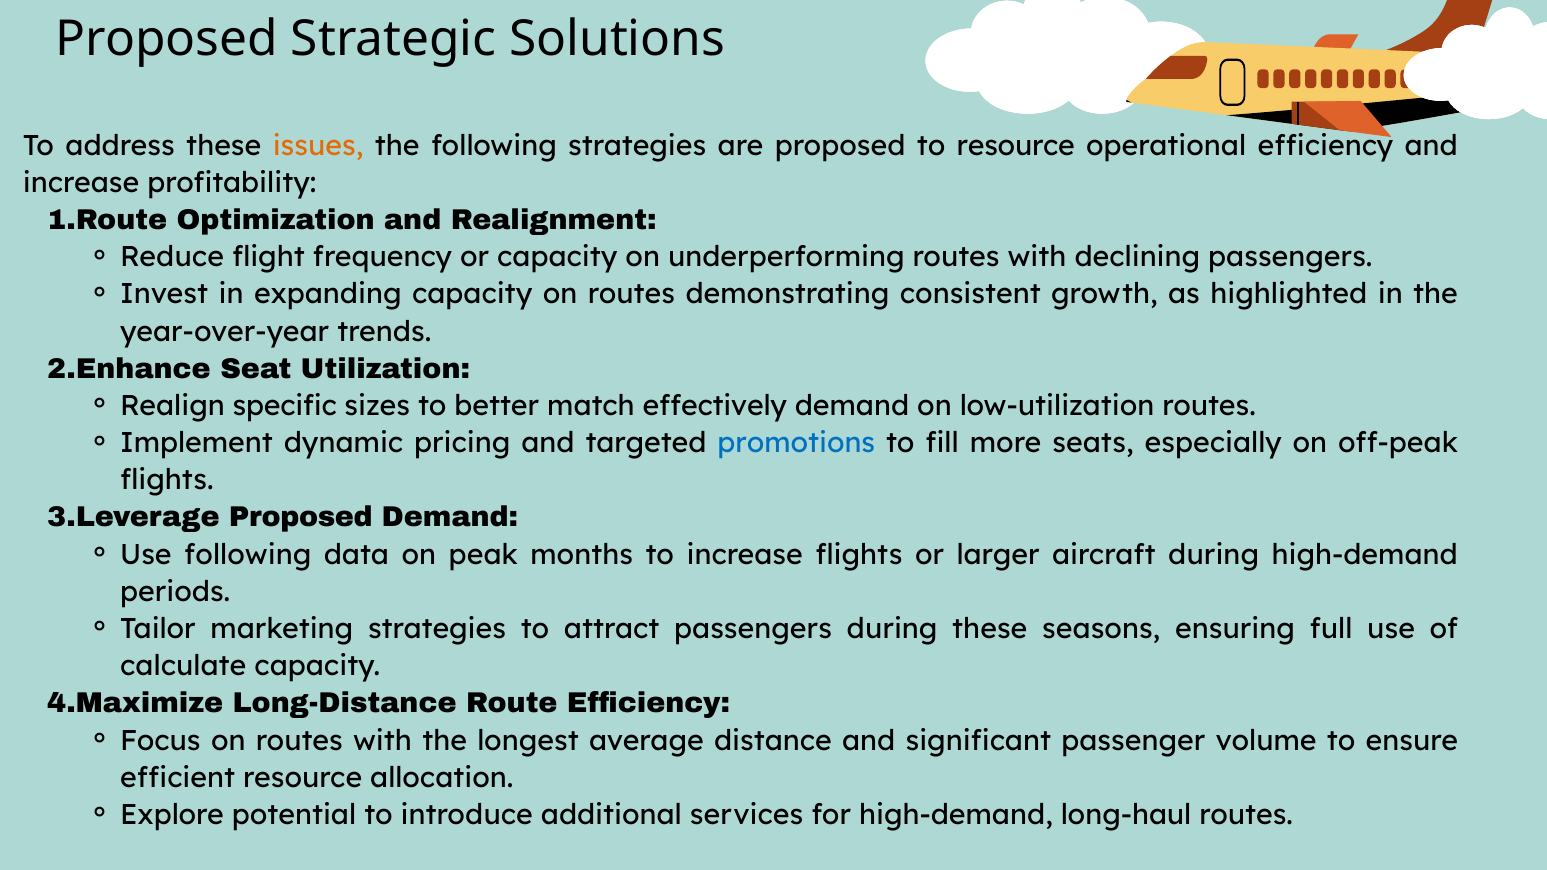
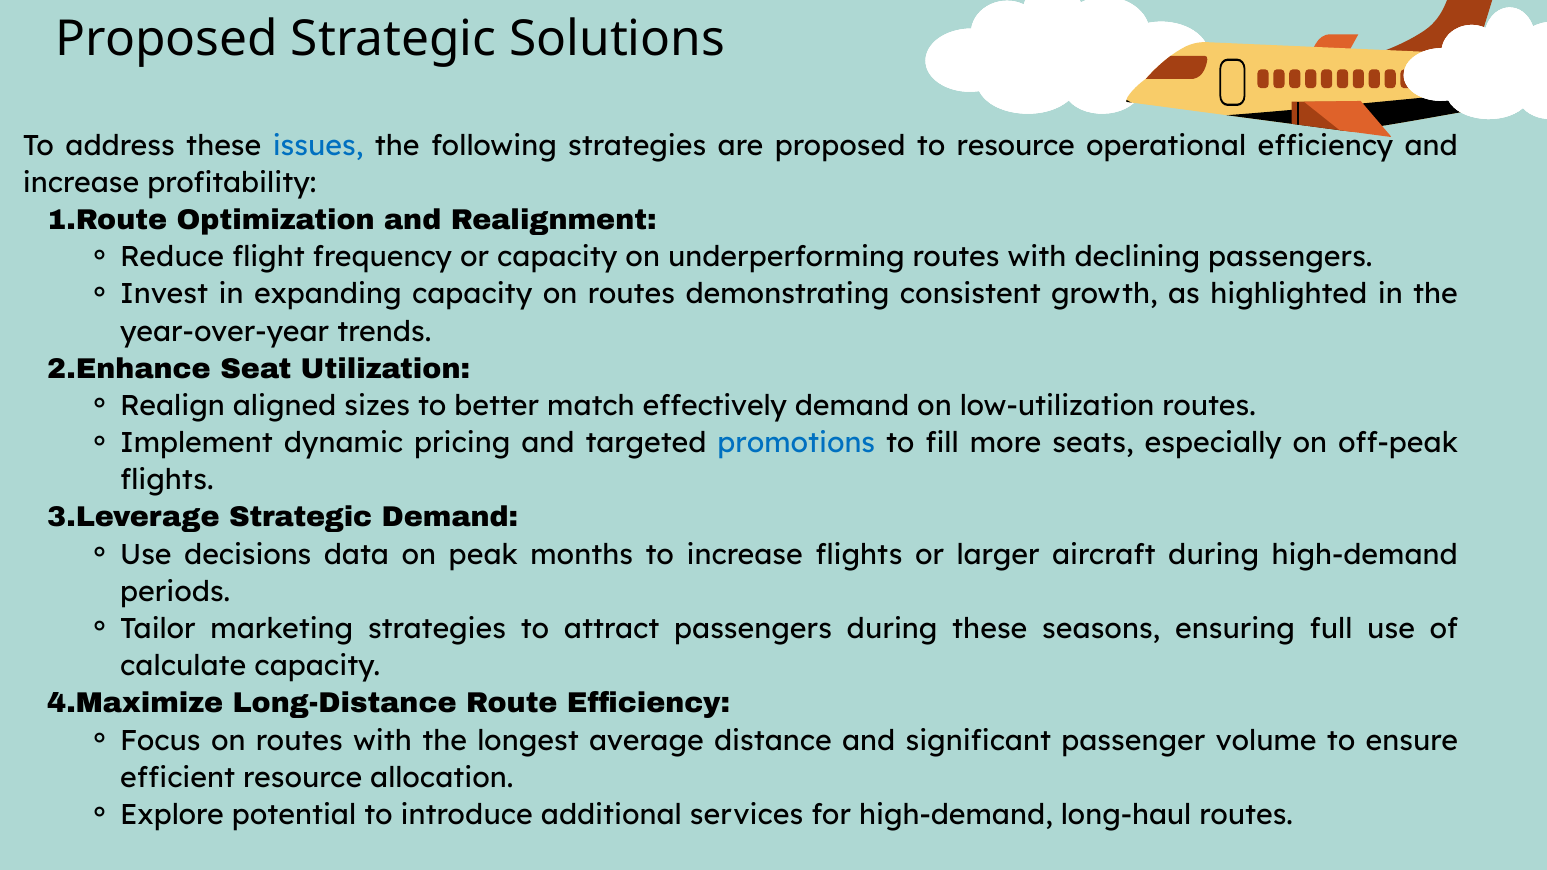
issues colour: orange -> blue
specific: specific -> aligned
Proposed at (301, 518): Proposed -> Strategic
Use following: following -> decisions
